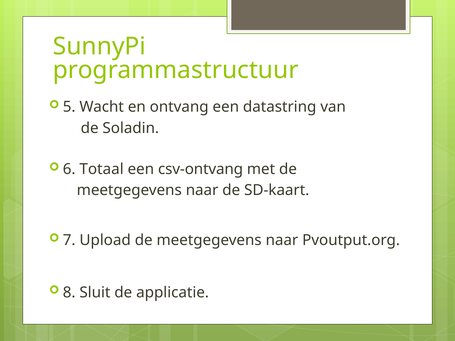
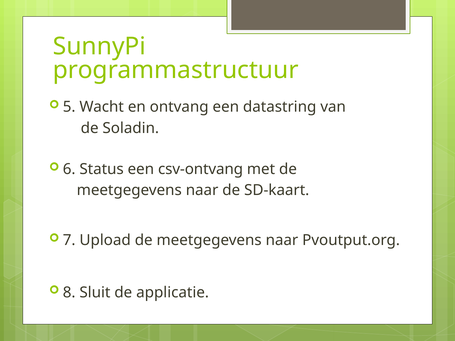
Totaal: Totaal -> Status
